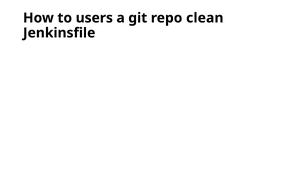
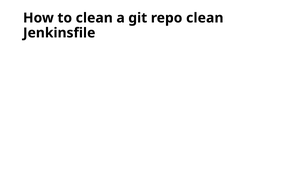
to users: users -> clean
